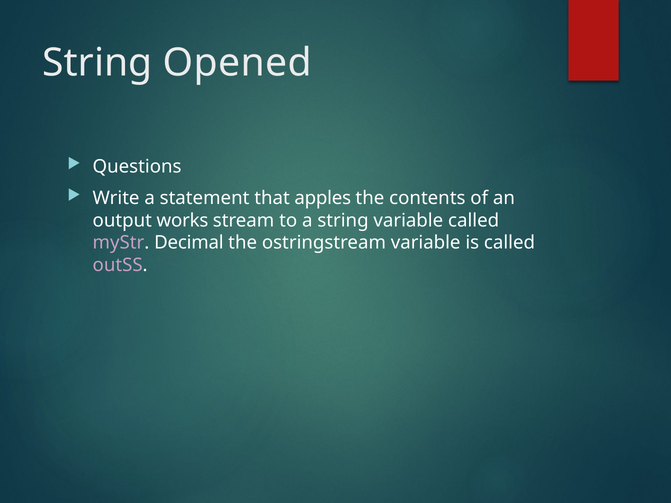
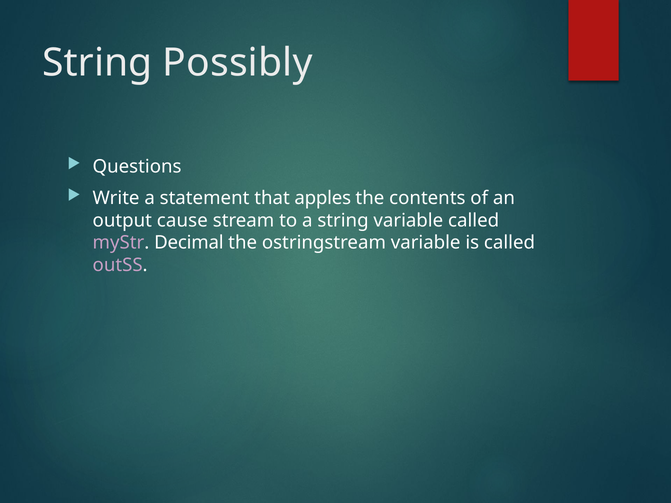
Opened: Opened -> Possibly
works: works -> cause
